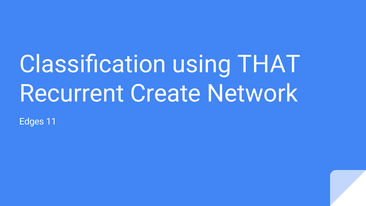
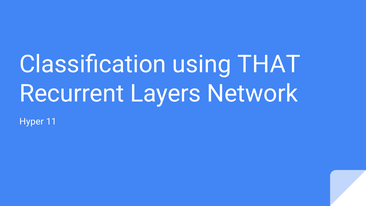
Create: Create -> Layers
Edges: Edges -> Hyper
